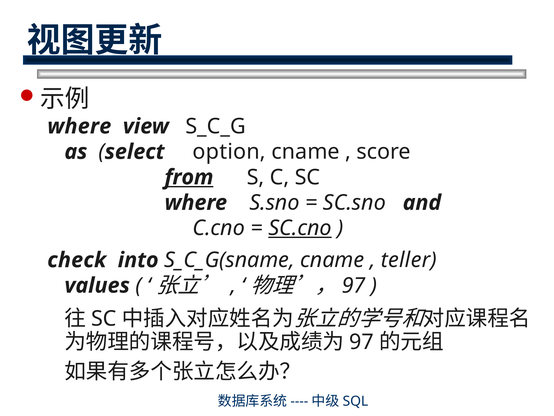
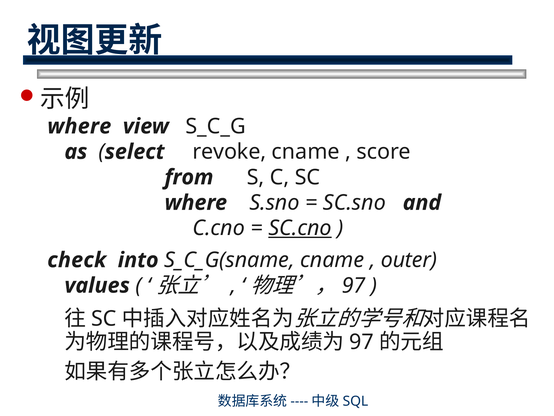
option: option -> revoke
from underline: present -> none
teller: teller -> outer
